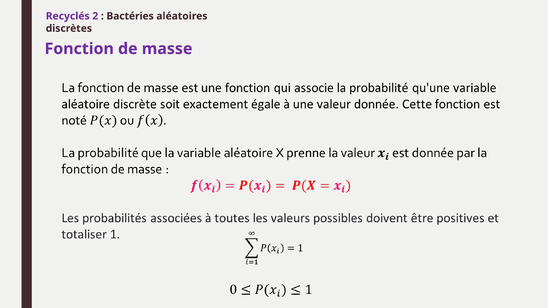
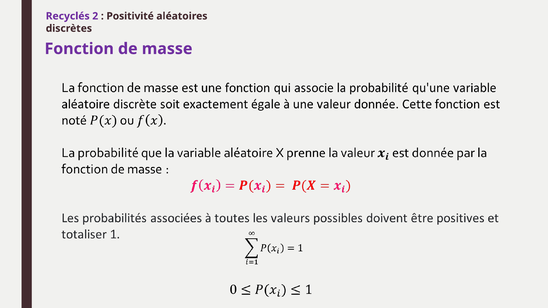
Bactéries: Bactéries -> Positivité
